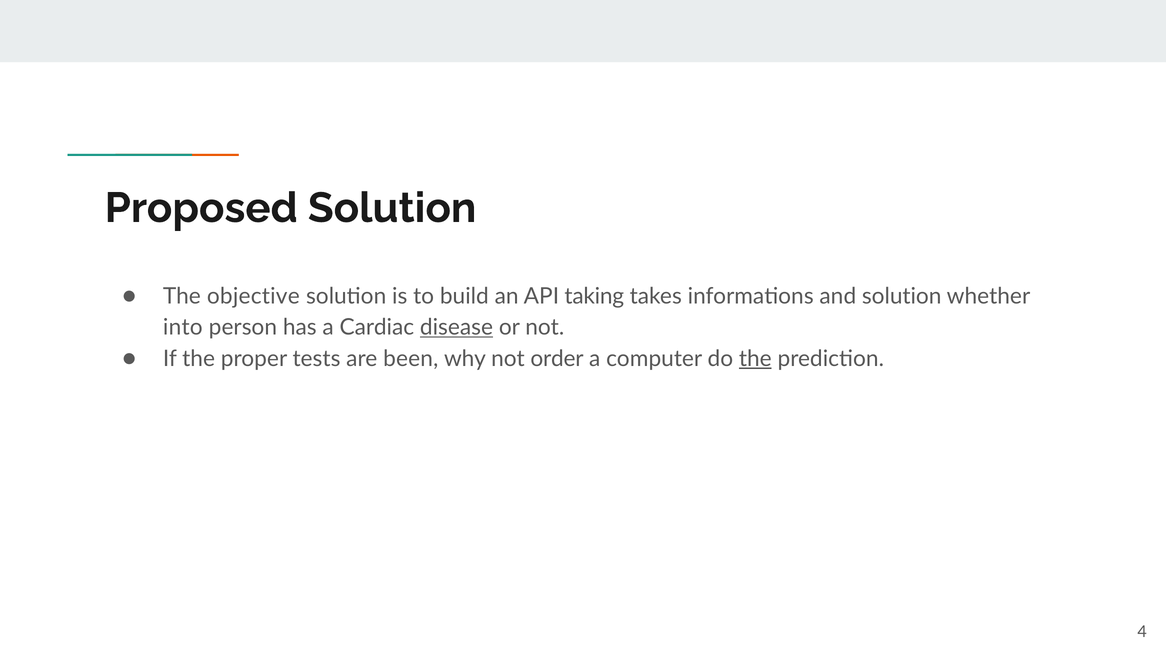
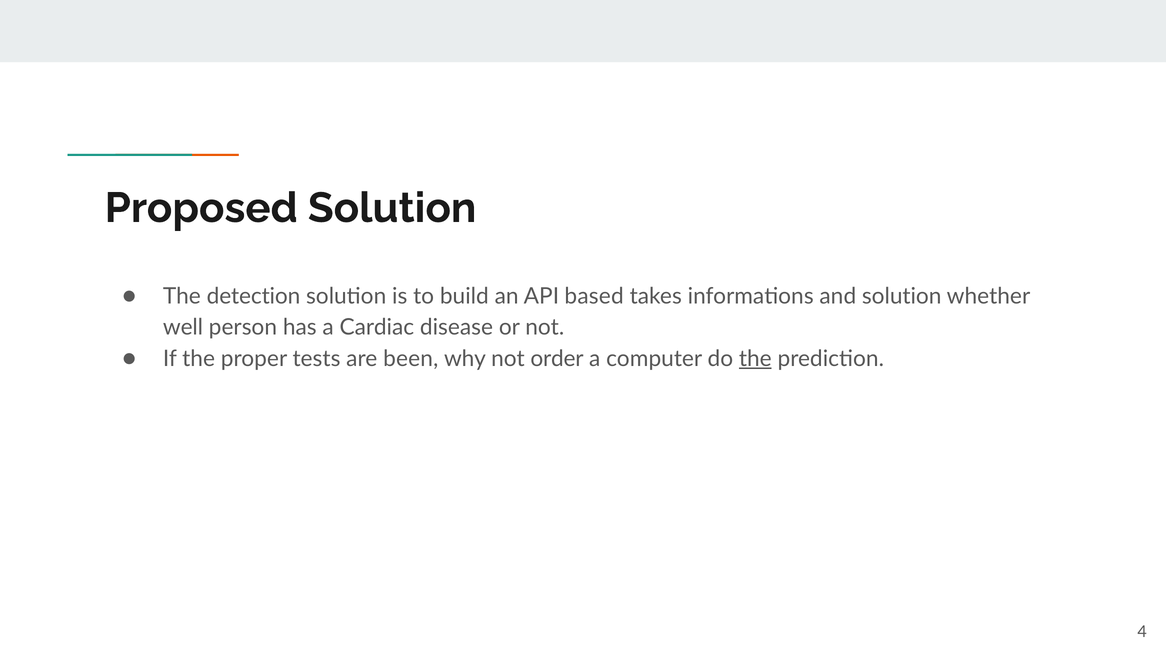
objective: objective -> detection
taking: taking -> based
into: into -> well
disease underline: present -> none
